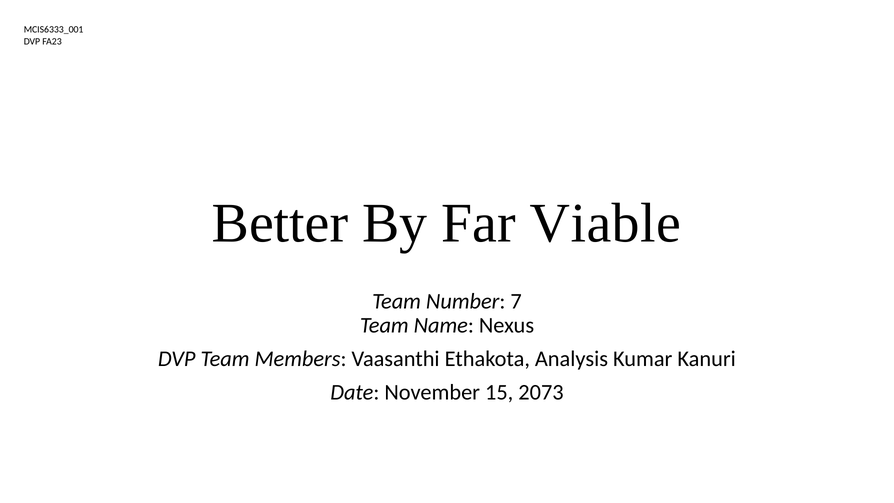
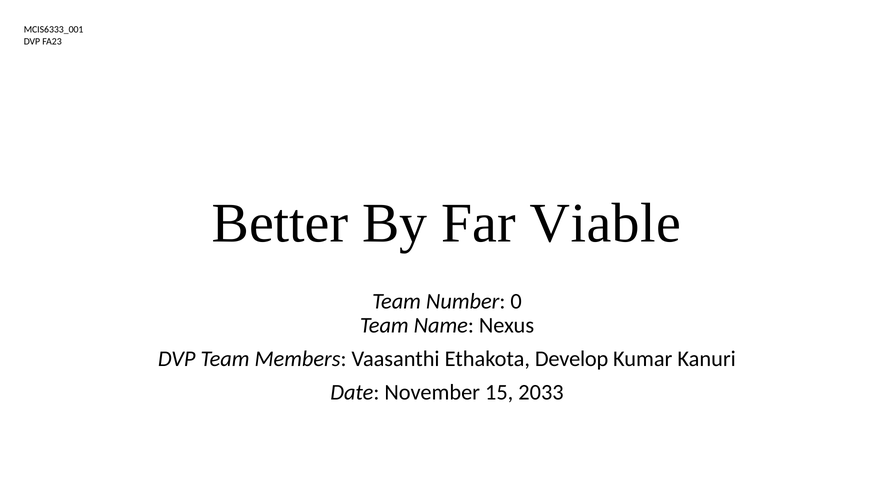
7: 7 -> 0
Analysis: Analysis -> Develop
2073: 2073 -> 2033
